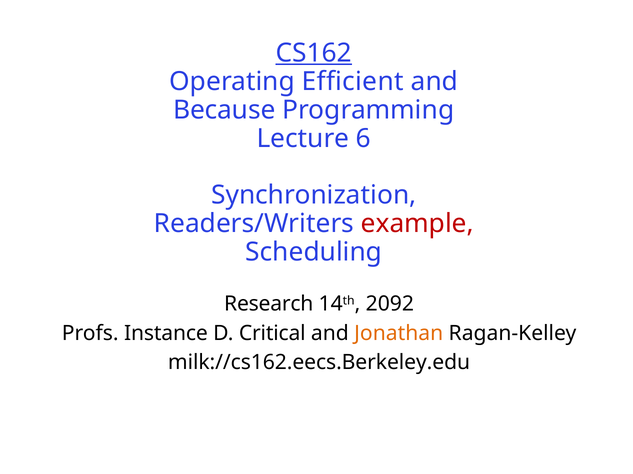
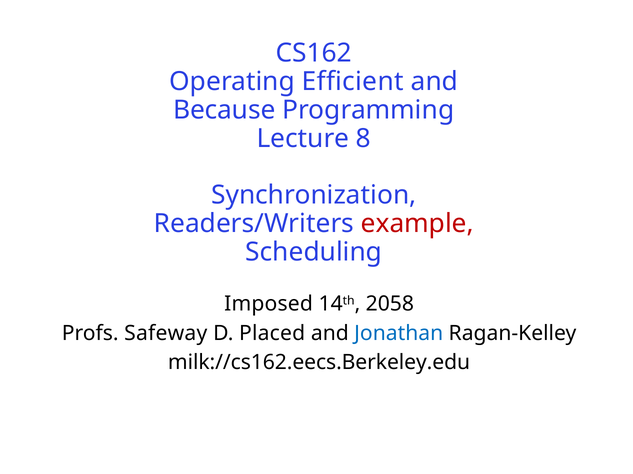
CS162 underline: present -> none
6: 6 -> 8
Research: Research -> Imposed
2092: 2092 -> 2058
Instance: Instance -> Safeway
Critical: Critical -> Placed
Jonathan colour: orange -> blue
